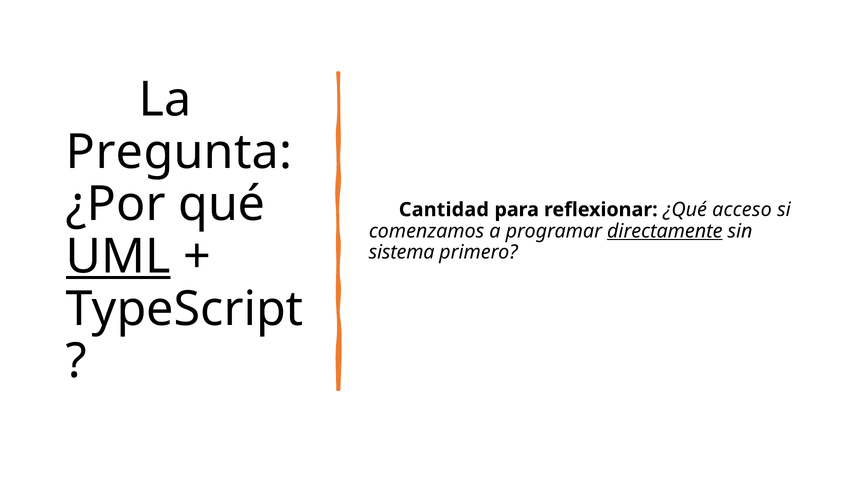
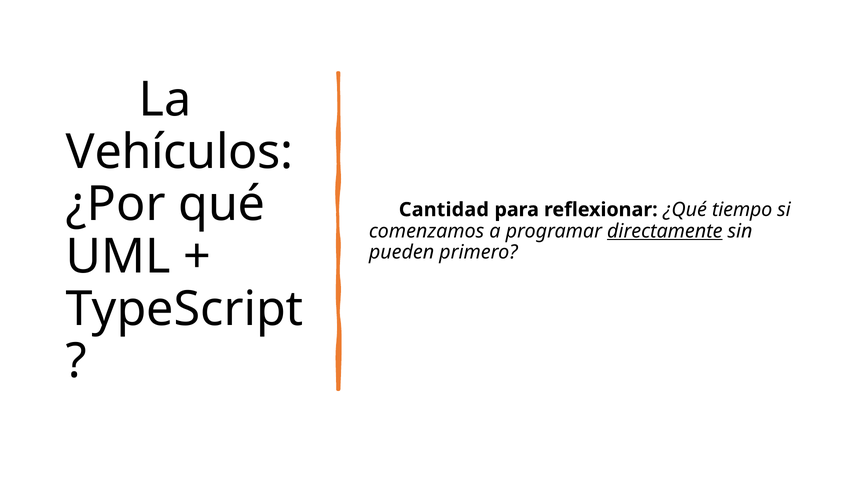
Pregunta: Pregunta -> Vehículos
acceso: acceso -> tiempo
UML underline: present -> none
sistema: sistema -> pueden
